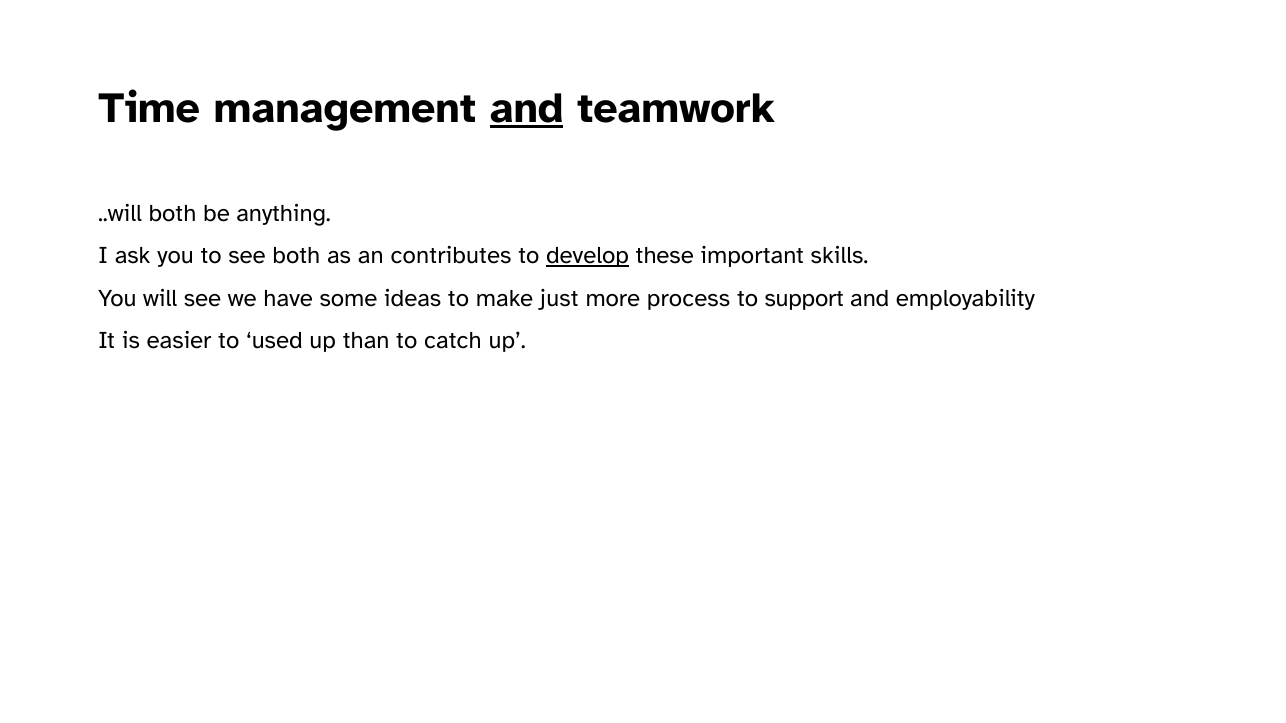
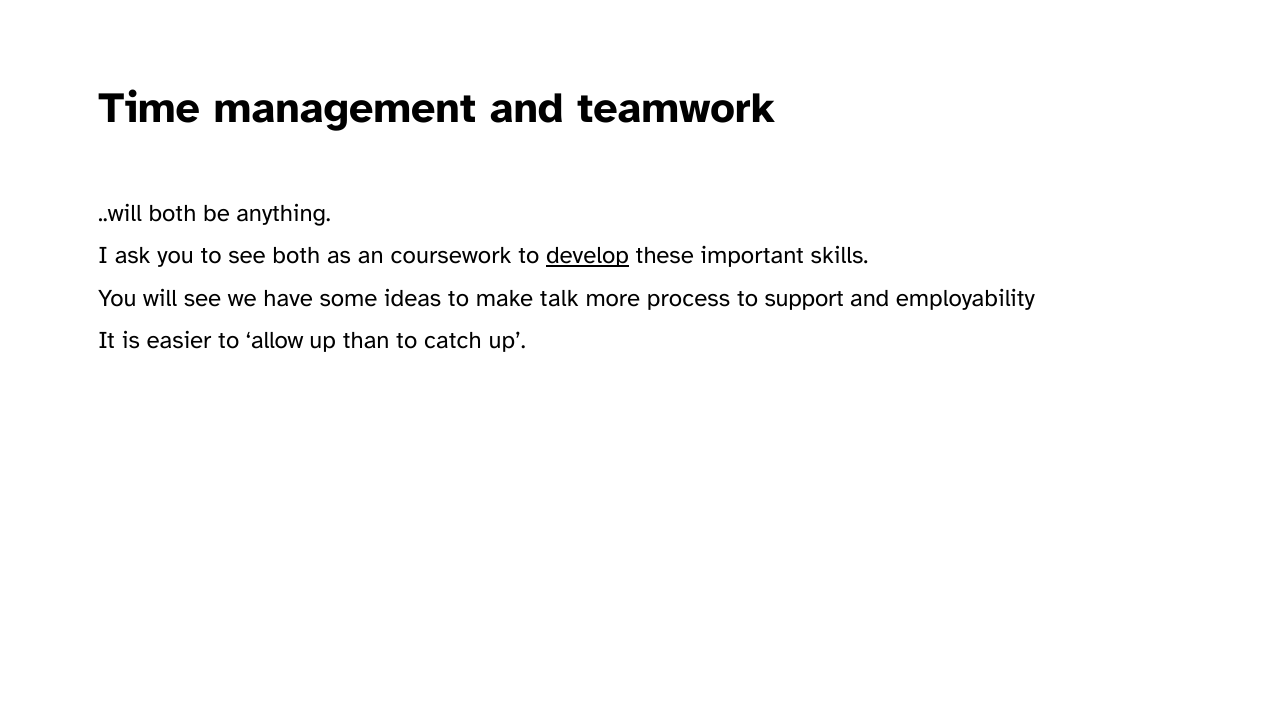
and at (527, 108) underline: present -> none
contributes: contributes -> coursework
just: just -> talk
used: used -> allow
